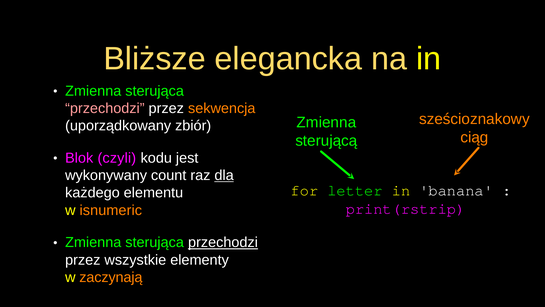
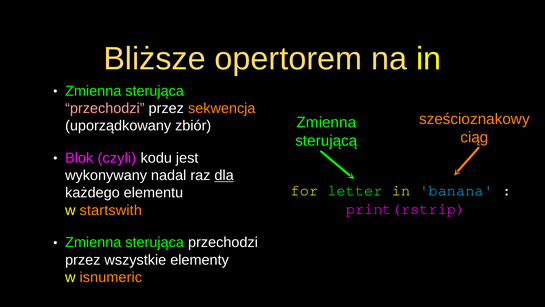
elegancka: elegancka -> opertorem
count: count -> nadal
banana colour: white -> light blue
isnumeric: isnumeric -> startswith
przechodzi at (223, 242) underline: present -> none
zaczynają: zaczynają -> isnumeric
